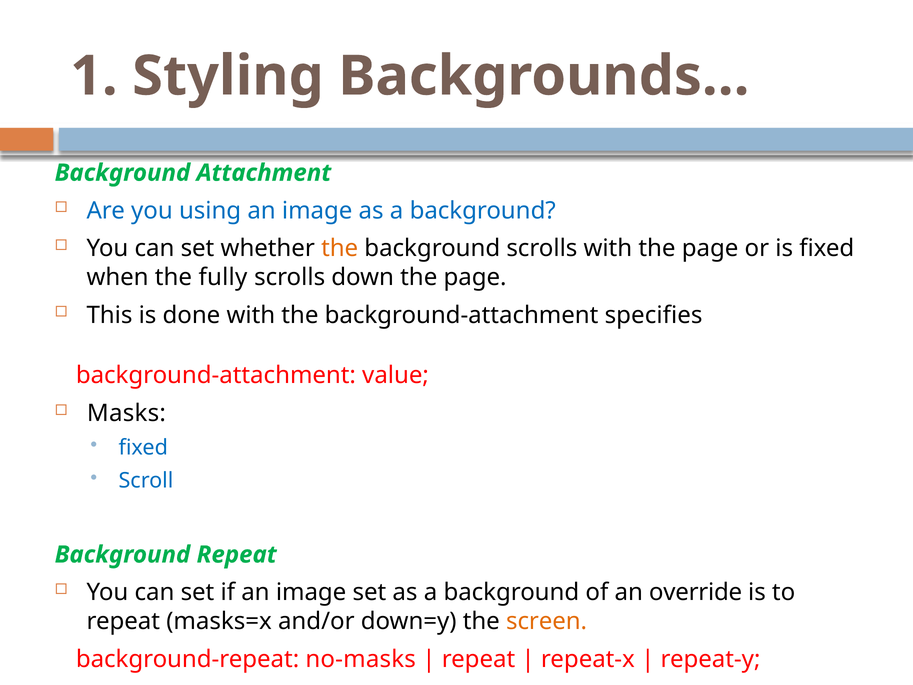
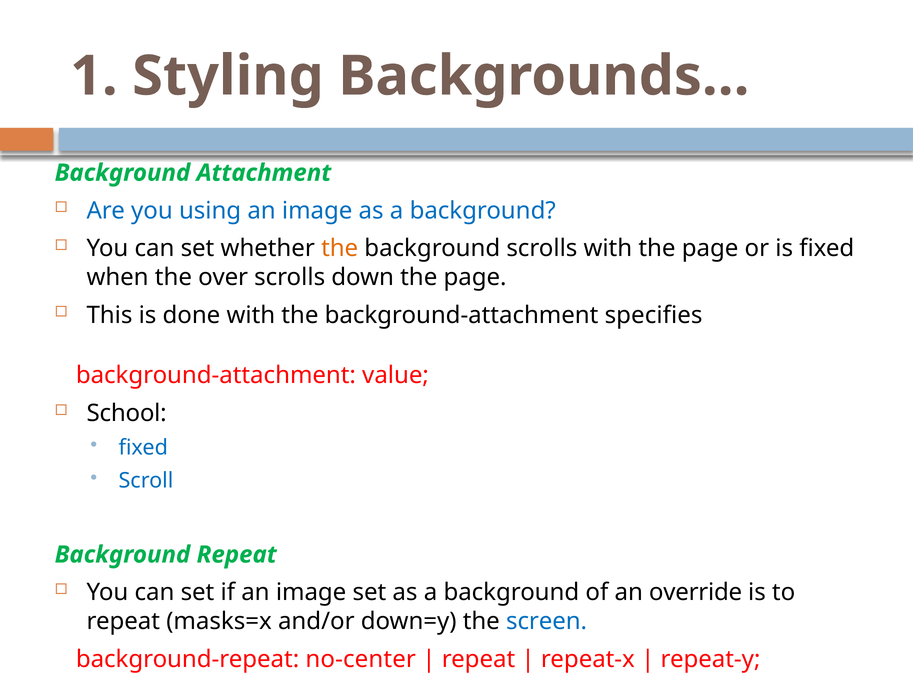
fully: fully -> over
Masks: Masks -> School
screen colour: orange -> blue
no-masks: no-masks -> no-center
